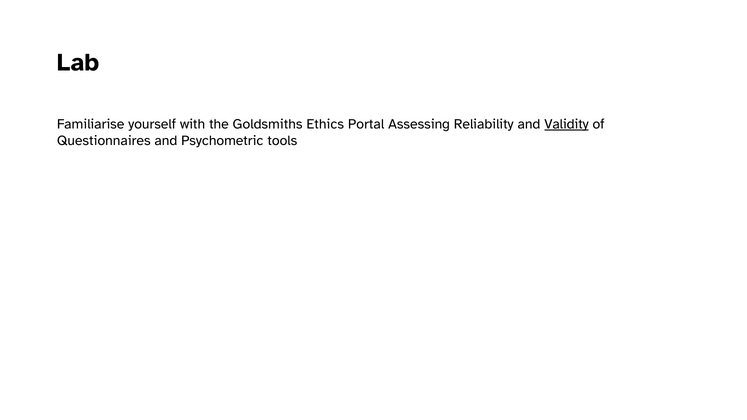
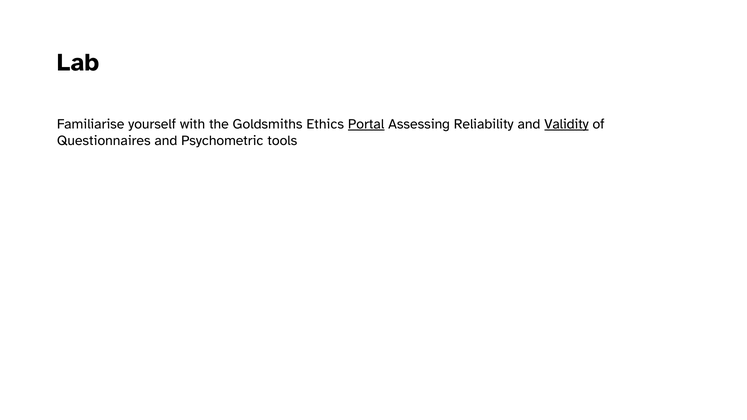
Portal underline: none -> present
